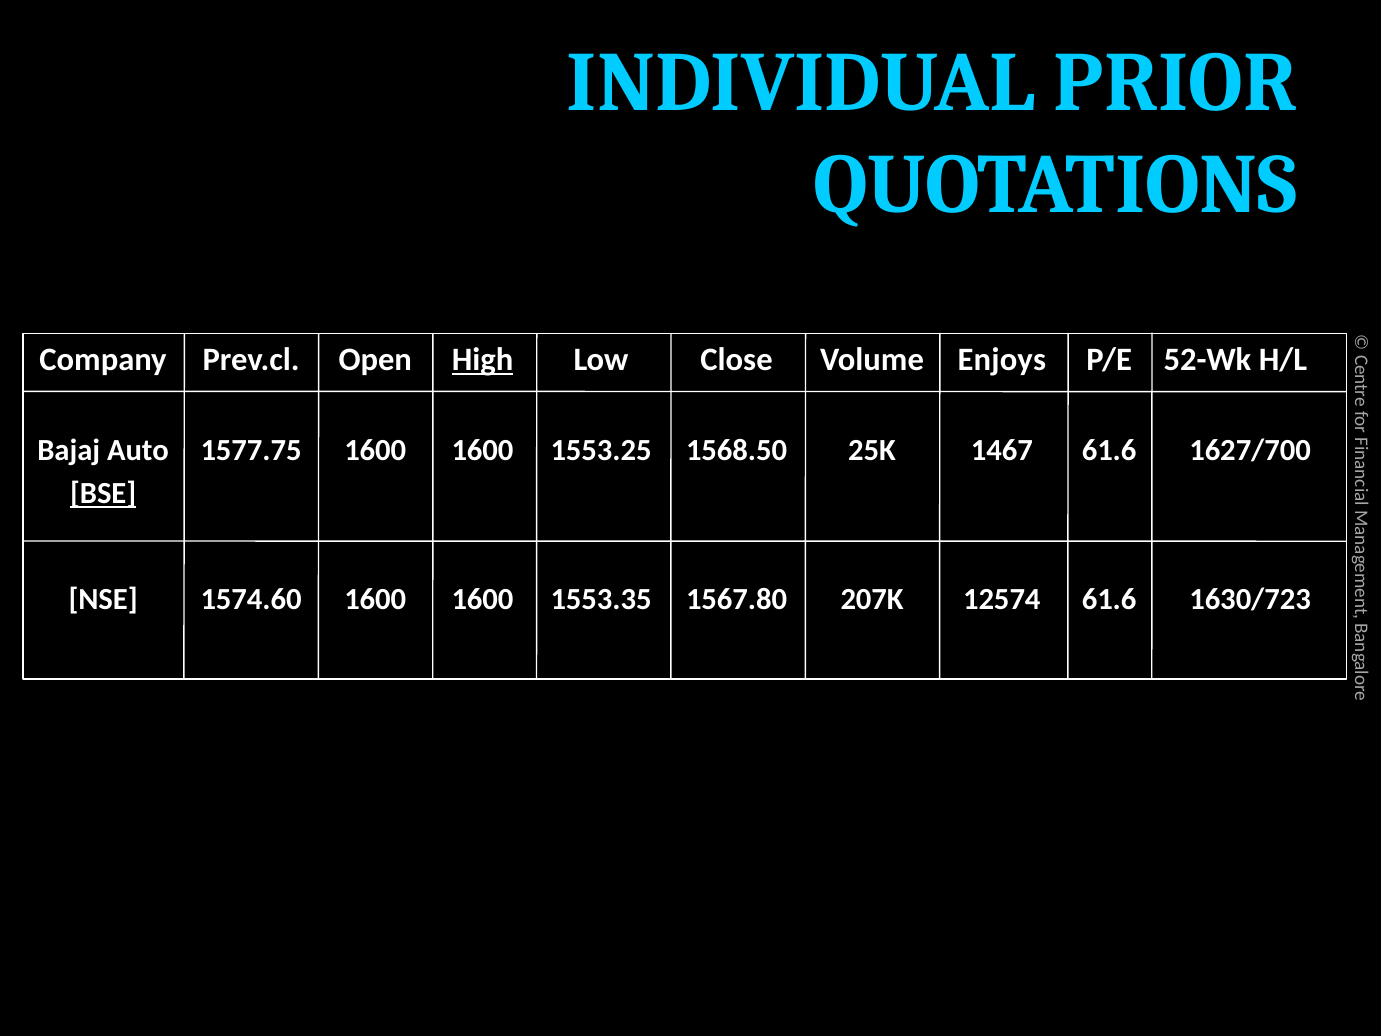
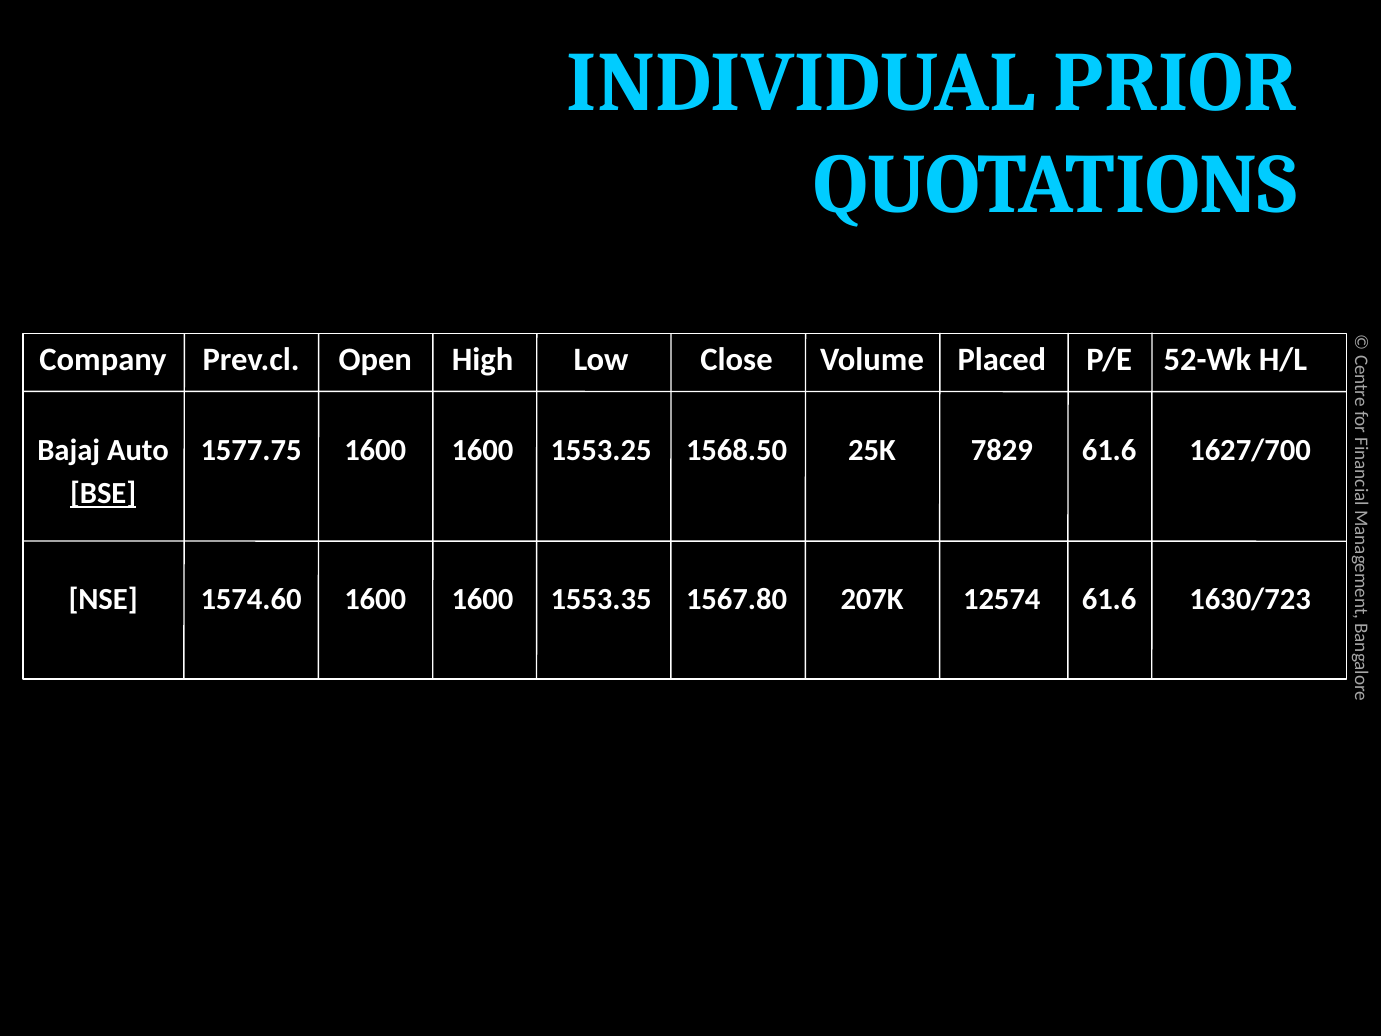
High underline: present -> none
Enjoys: Enjoys -> Placed
1467: 1467 -> 7829
